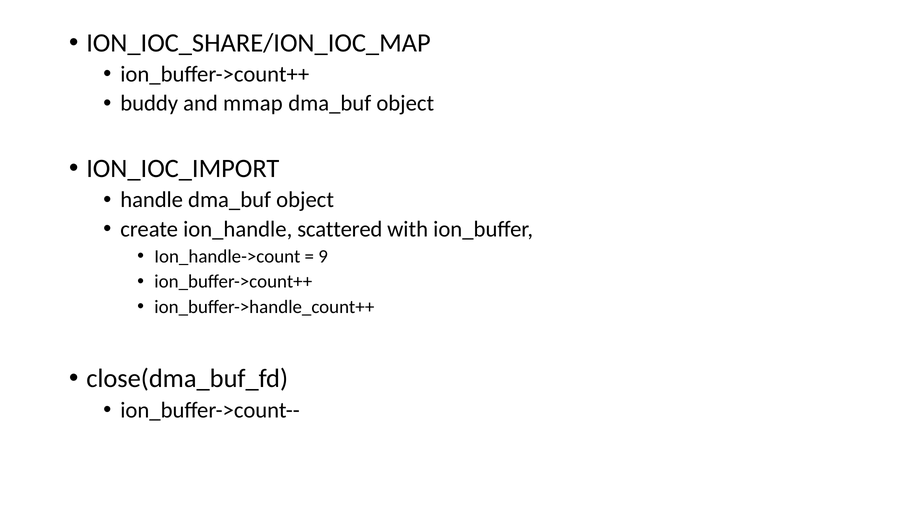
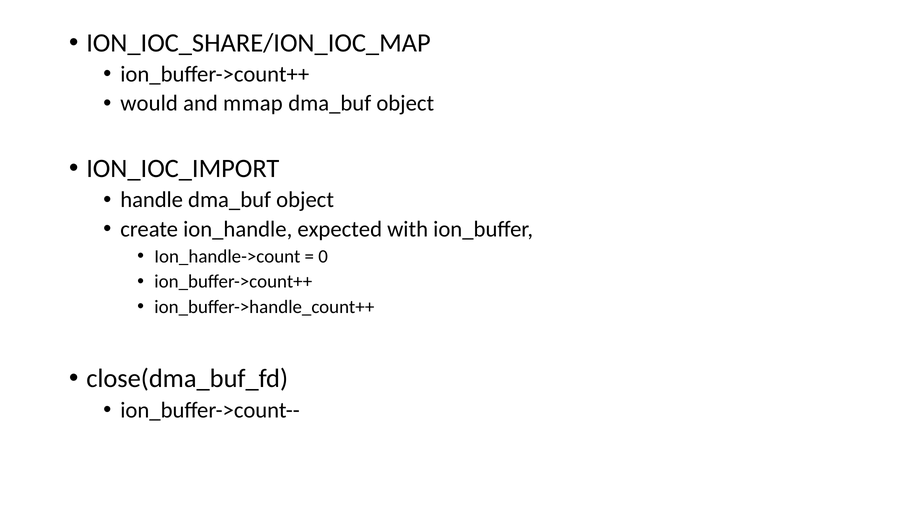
buddy: buddy -> would
scattered: scattered -> expected
9: 9 -> 0
